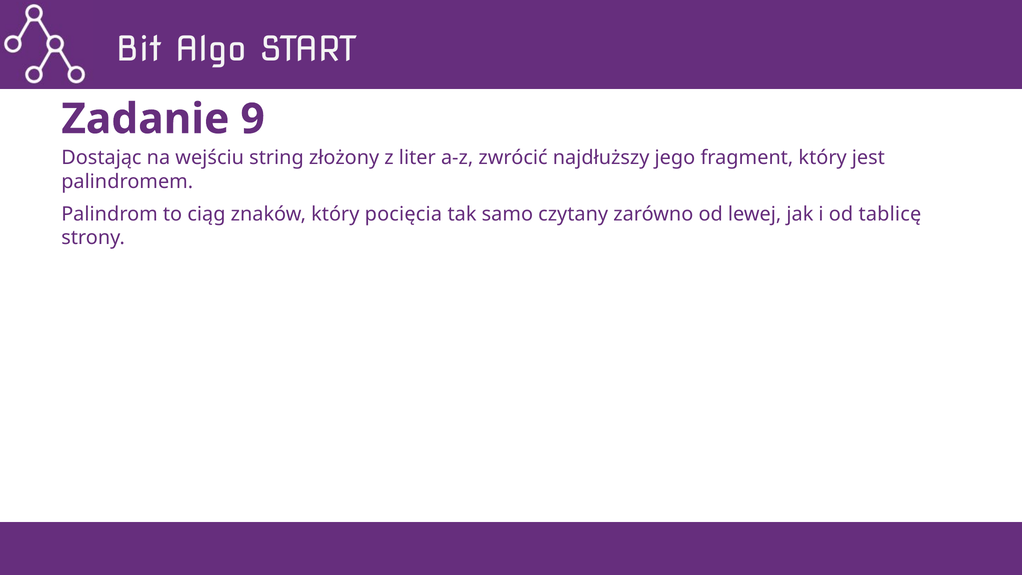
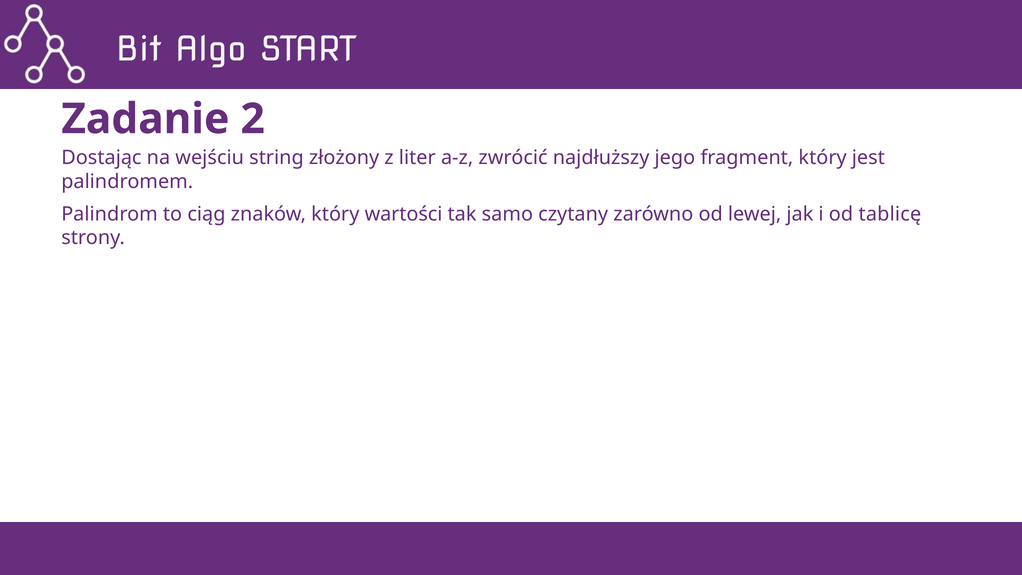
9: 9 -> 2
pocięcia: pocięcia -> wartości
